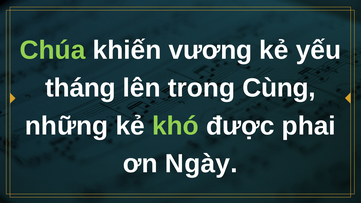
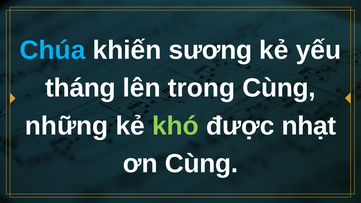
Chúa colour: light green -> light blue
vương: vương -> sương
phai: phai -> nhạt
ơn Ngày: Ngày -> Cùng
